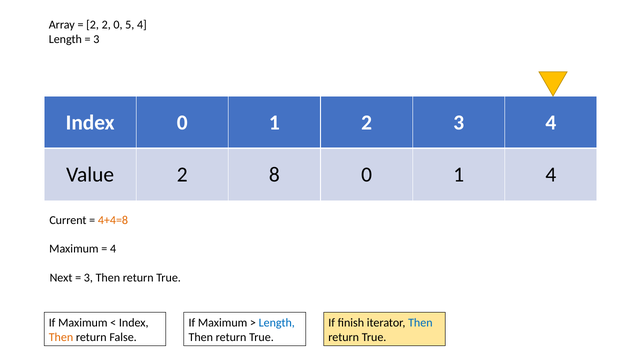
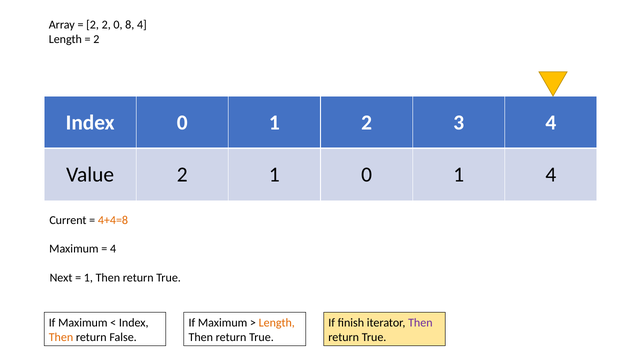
5: 5 -> 8
3 at (96, 39): 3 -> 2
2 8: 8 -> 1
3 at (88, 277): 3 -> 1
Length at (277, 322) colour: blue -> orange
Then at (420, 322) colour: blue -> purple
